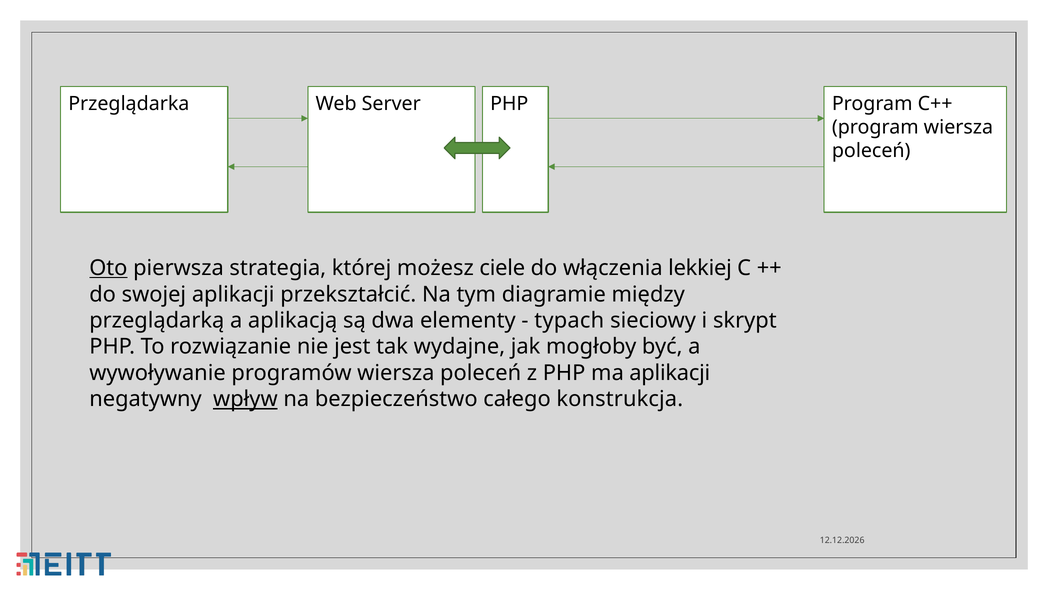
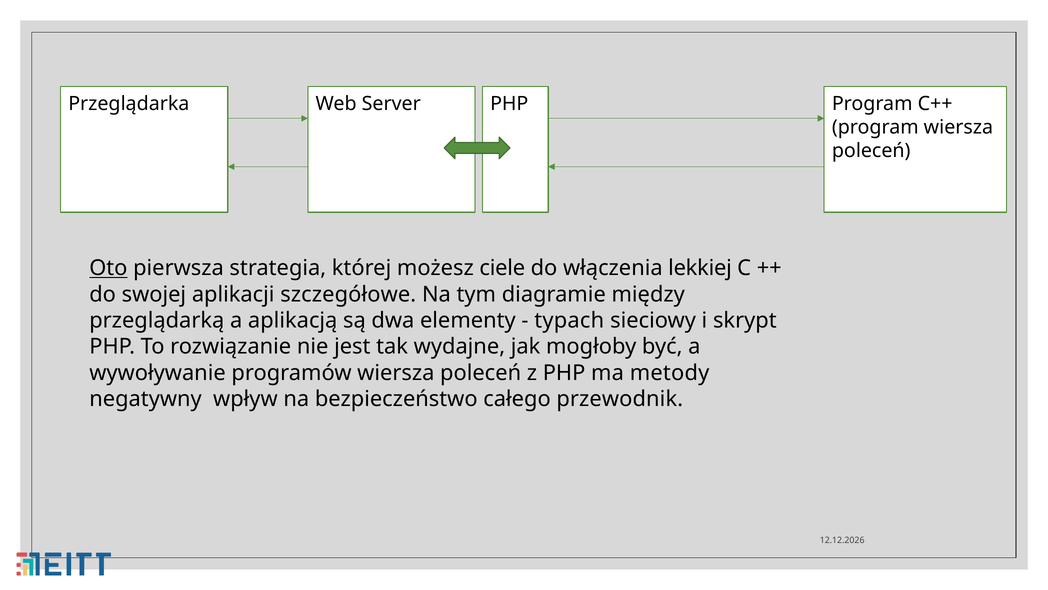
przekształcić: przekształcić -> szczegółowe
ma aplikacji: aplikacji -> metody
wpływ underline: present -> none
konstrukcja: konstrukcja -> przewodnik
